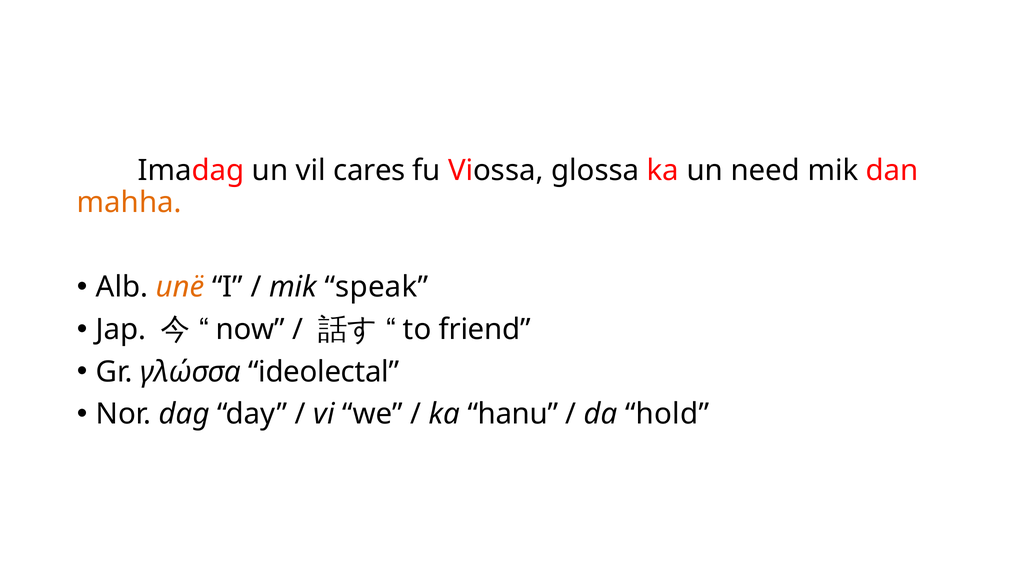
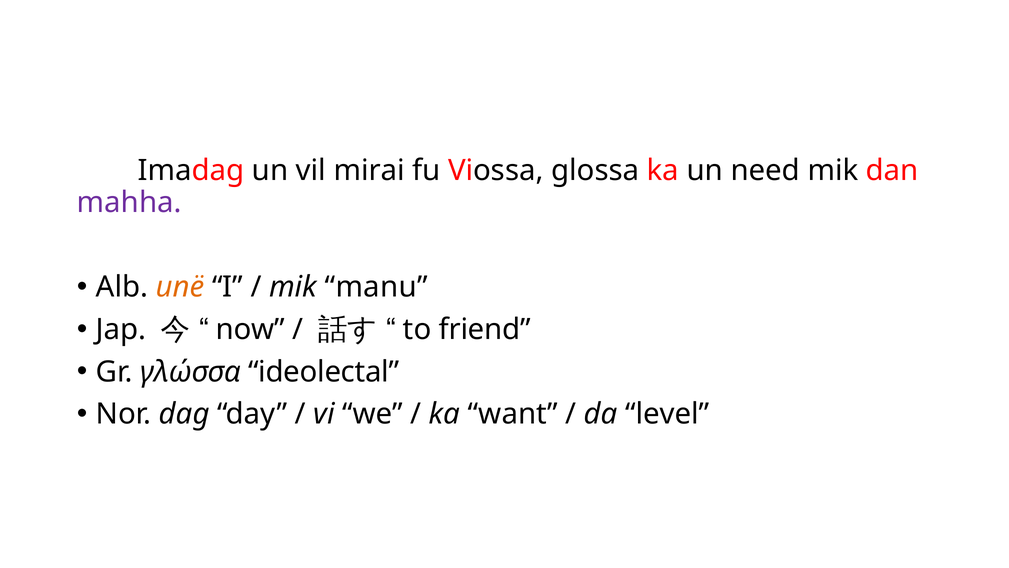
cares: cares -> mirai
mahha colour: orange -> purple
speak: speak -> manu
hanu: hanu -> want
hold: hold -> level
